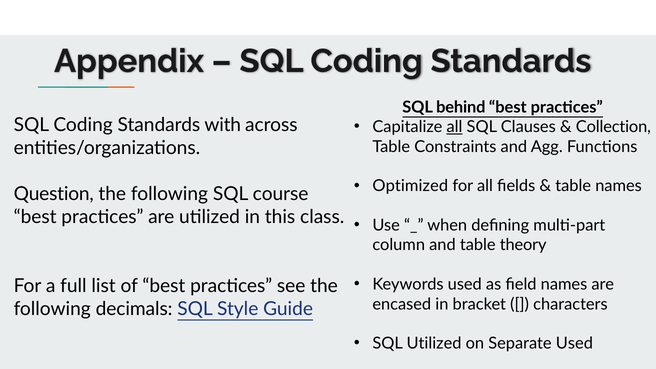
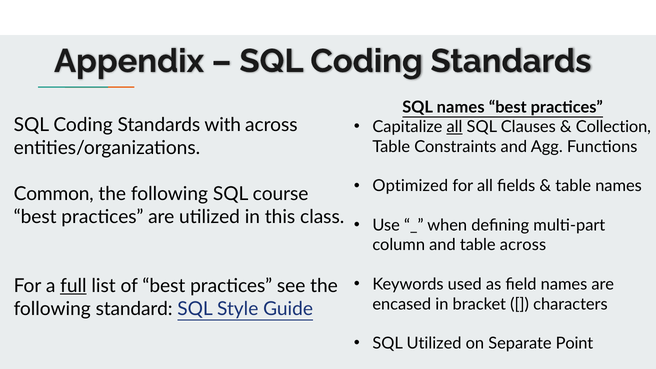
SQL behind: behind -> names
Question: Question -> Common
table theory: theory -> across
full underline: none -> present
decimals: decimals -> standard
Separate Used: Used -> Point
